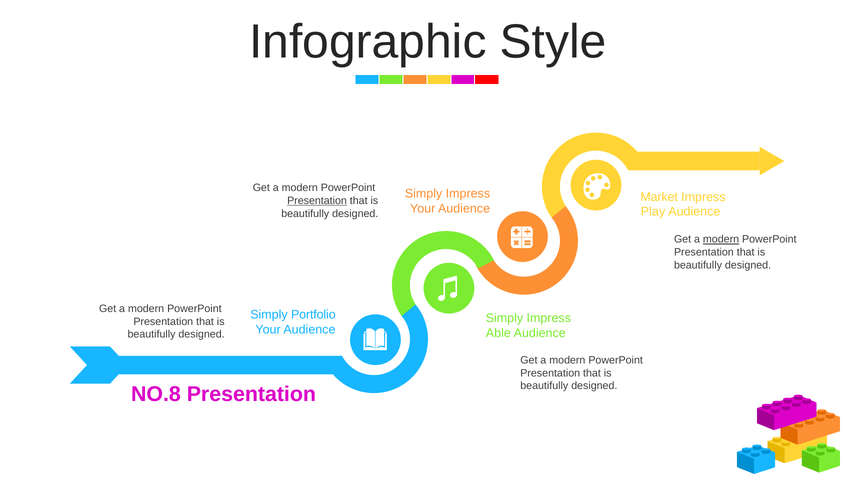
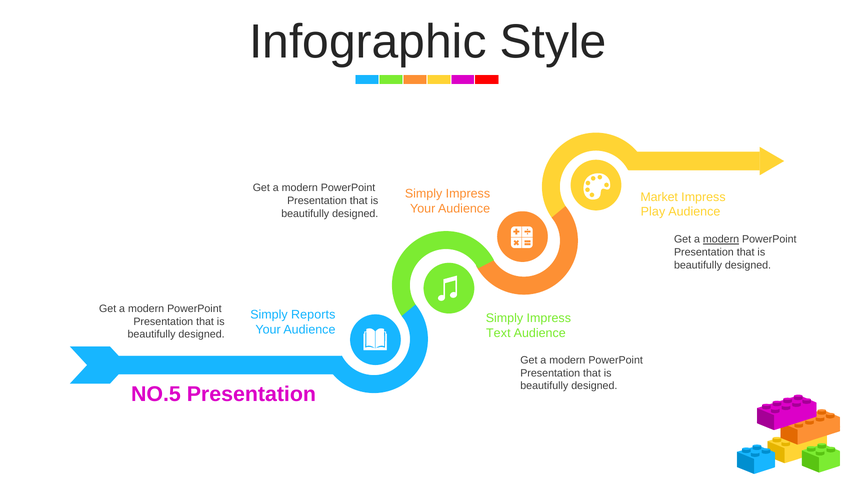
Presentation at (317, 201) underline: present -> none
Portfolio: Portfolio -> Reports
Able: Able -> Text
NO.8: NO.8 -> NO.5
